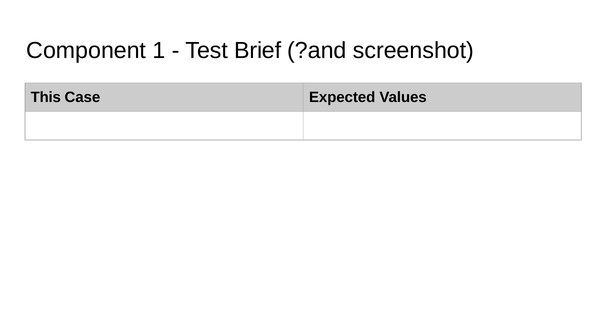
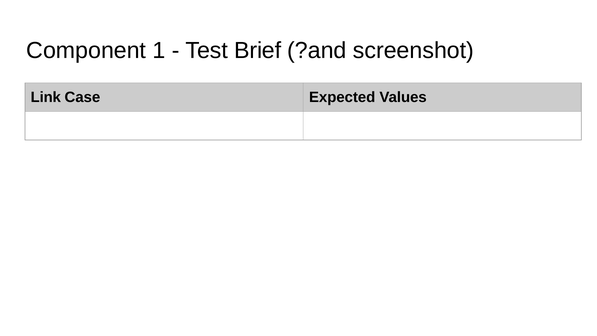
This: This -> Link
